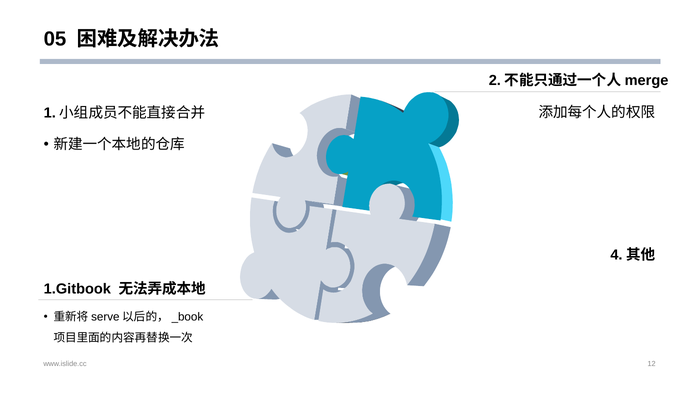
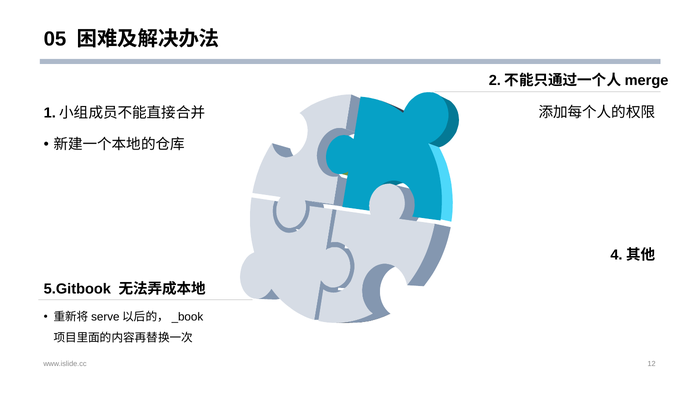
1.Gitbook: 1.Gitbook -> 5.Gitbook
